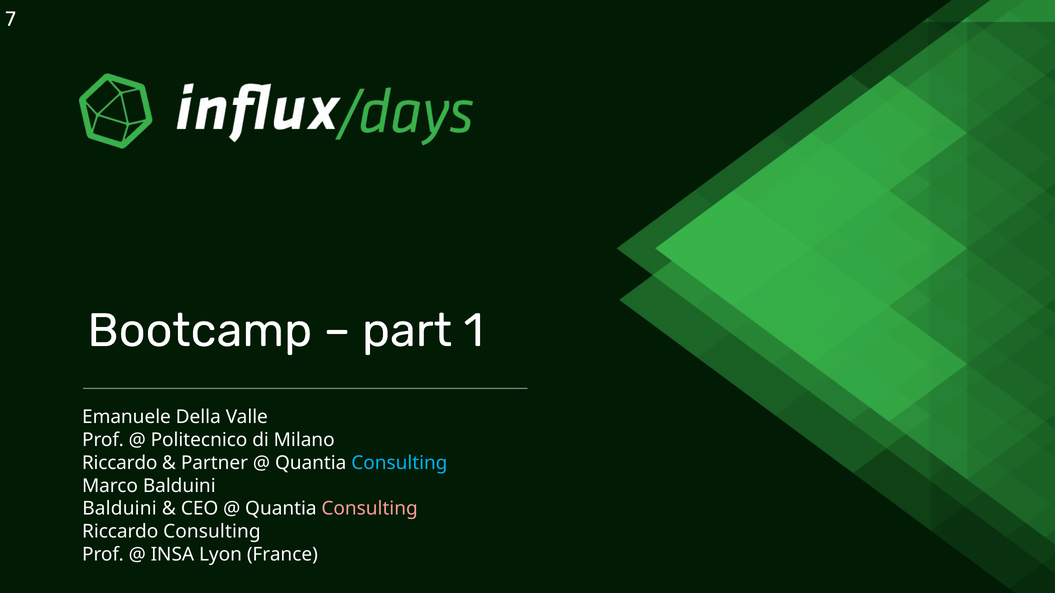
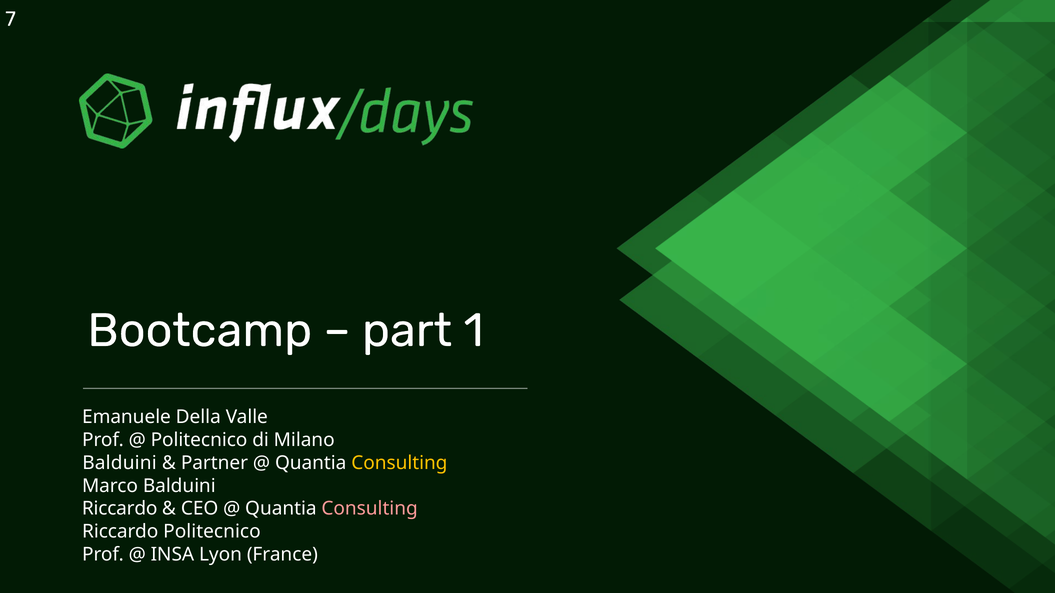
Riccardo at (120, 463): Riccardo -> Balduini
Consulting at (399, 463) colour: light blue -> yellow
Balduini at (120, 509): Balduini -> Riccardo
Riccardo Consulting: Consulting -> Politecnico
